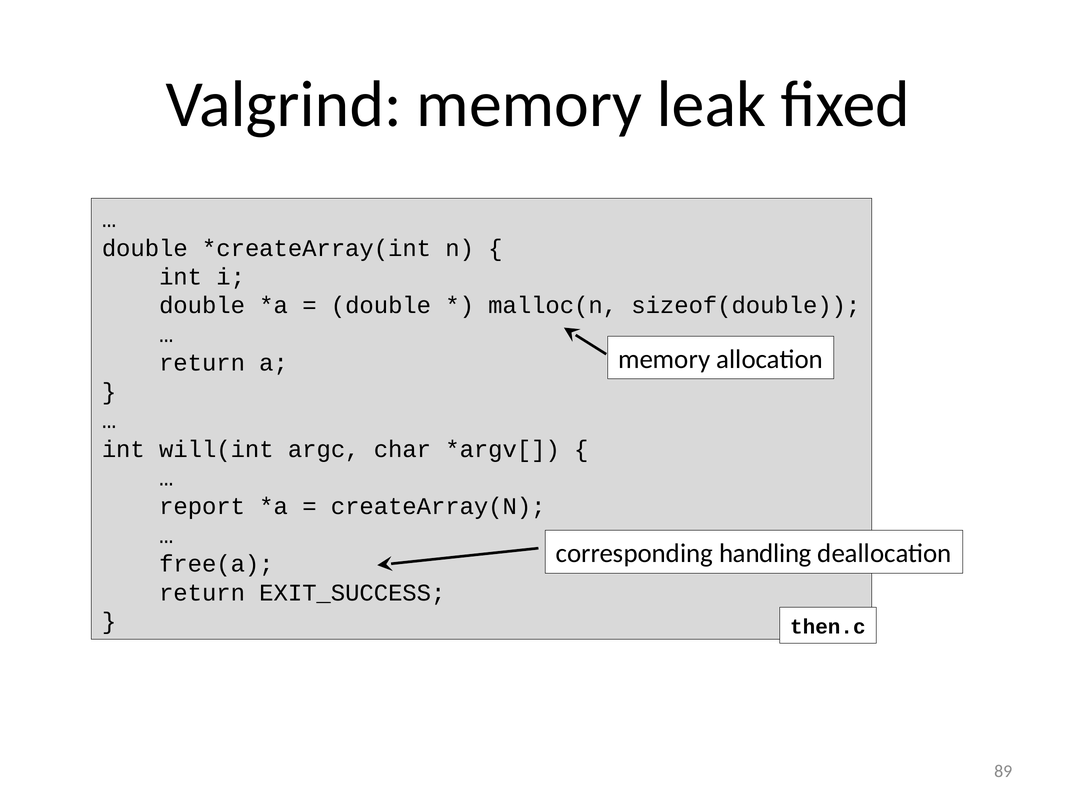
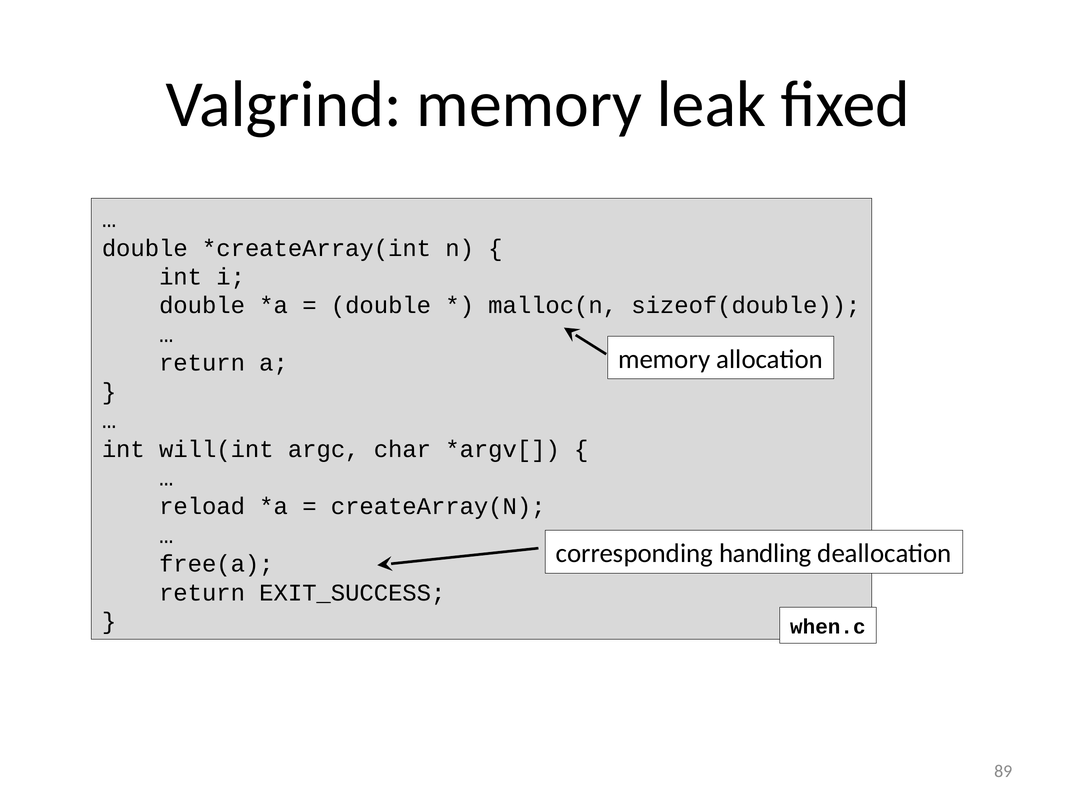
report: report -> reload
then.c: then.c -> when.c
